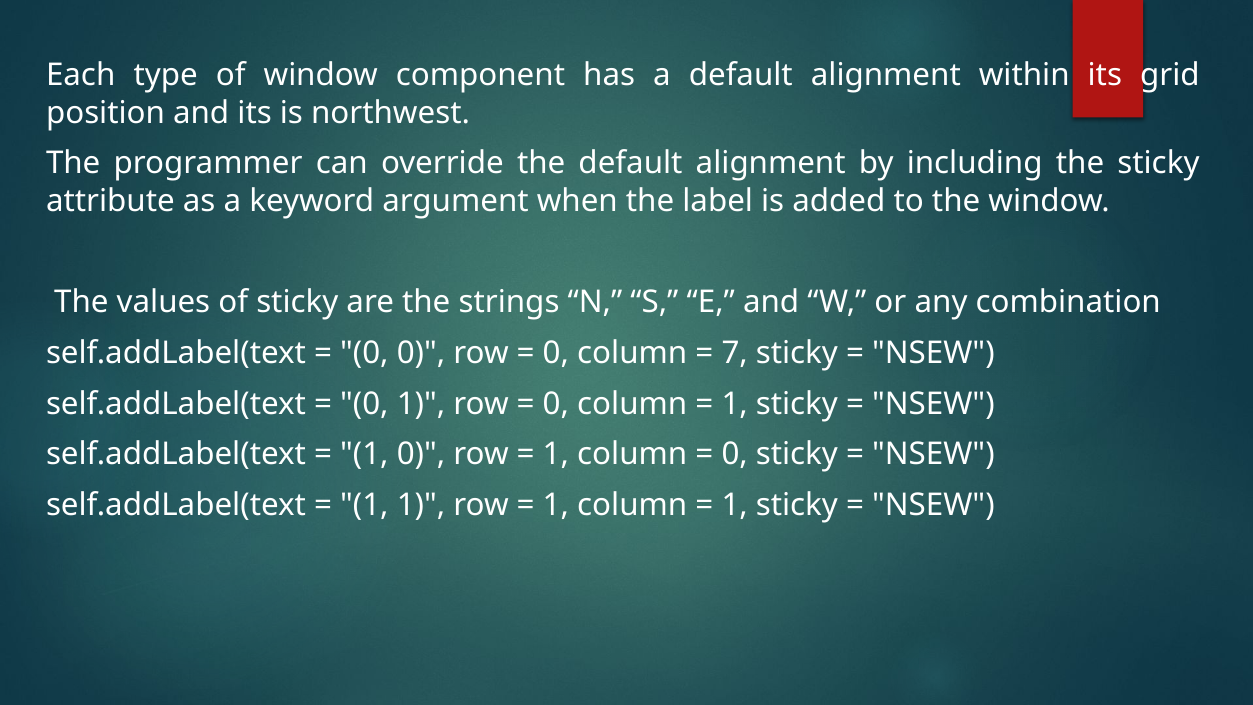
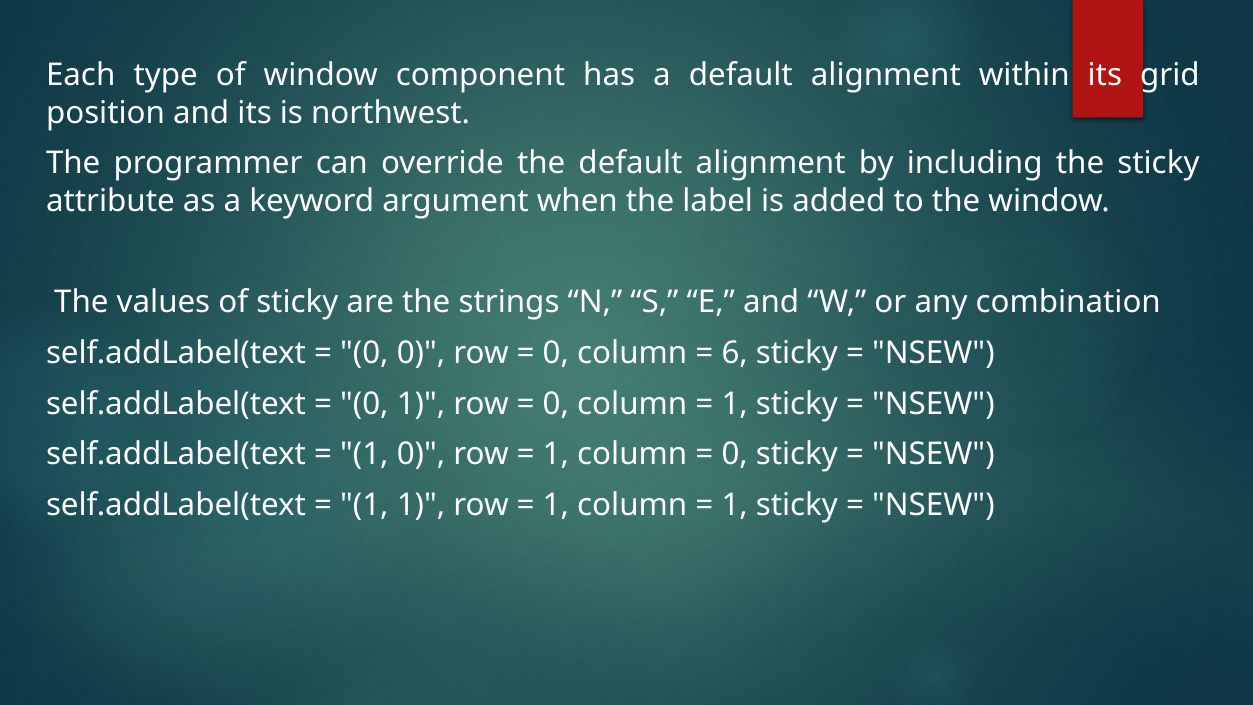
7: 7 -> 6
